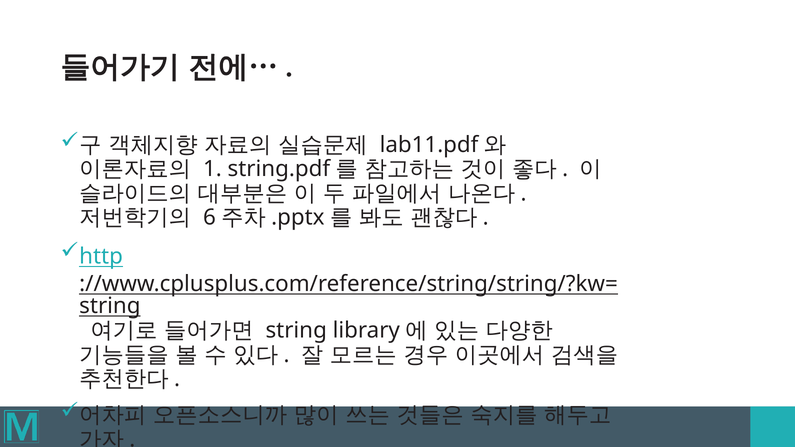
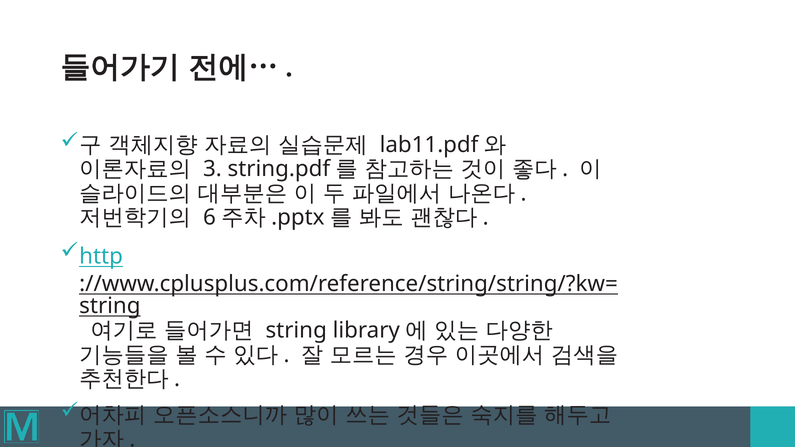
1: 1 -> 3
